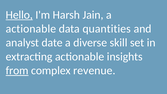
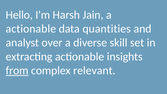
Hello underline: present -> none
date: date -> over
revenue: revenue -> relevant
